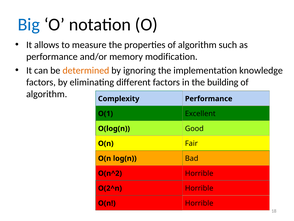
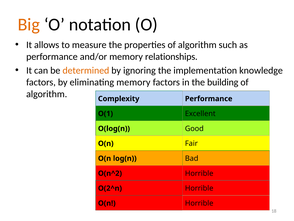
Big colour: blue -> orange
modification: modification -> relationships
eliminating different: different -> memory
